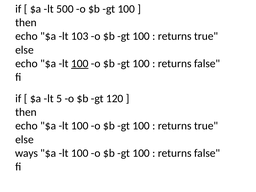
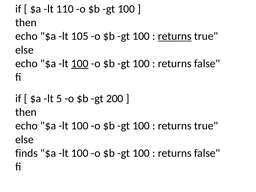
500: 500 -> 110
103: 103 -> 105
returns at (175, 36) underline: none -> present
120: 120 -> 200
ways: ways -> finds
